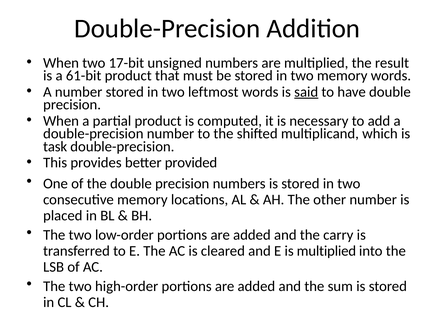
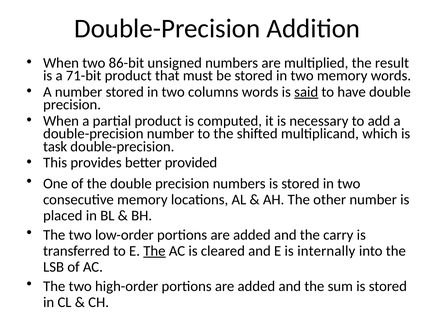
17-bit: 17-bit -> 86-bit
61-bit: 61-bit -> 71-bit
leftmost: leftmost -> columns
The at (154, 251) underline: none -> present
is multiplied: multiplied -> internally
